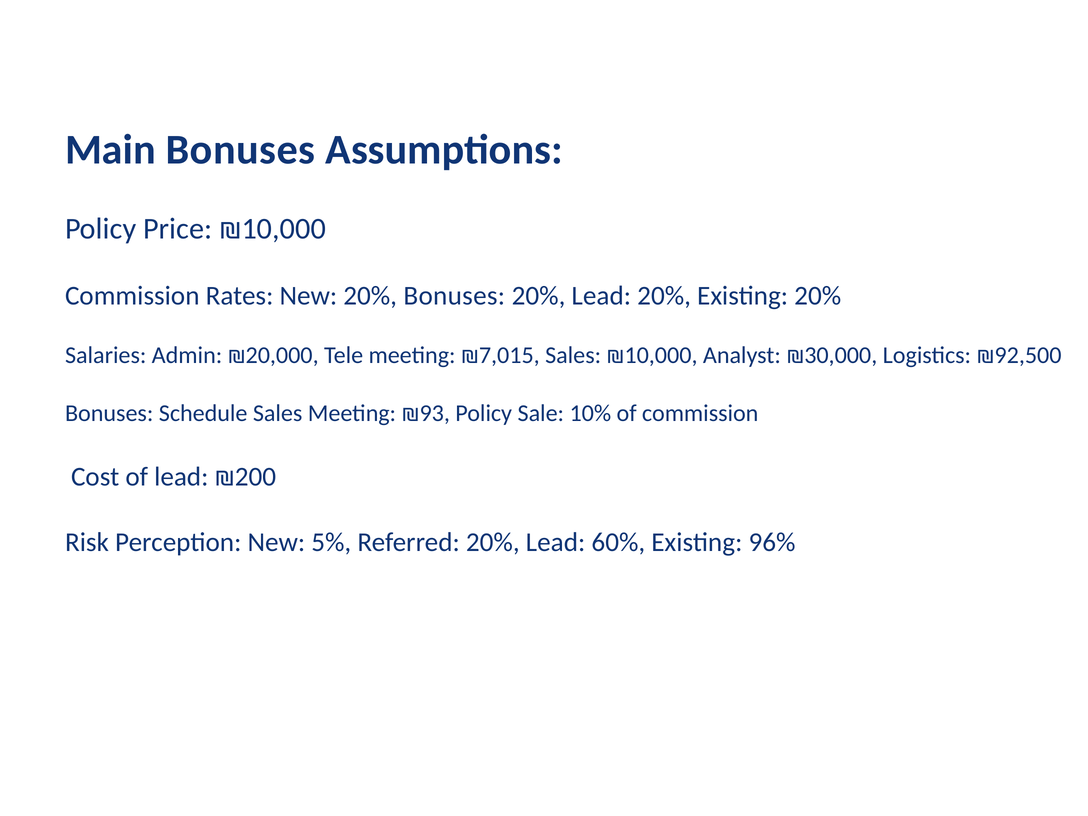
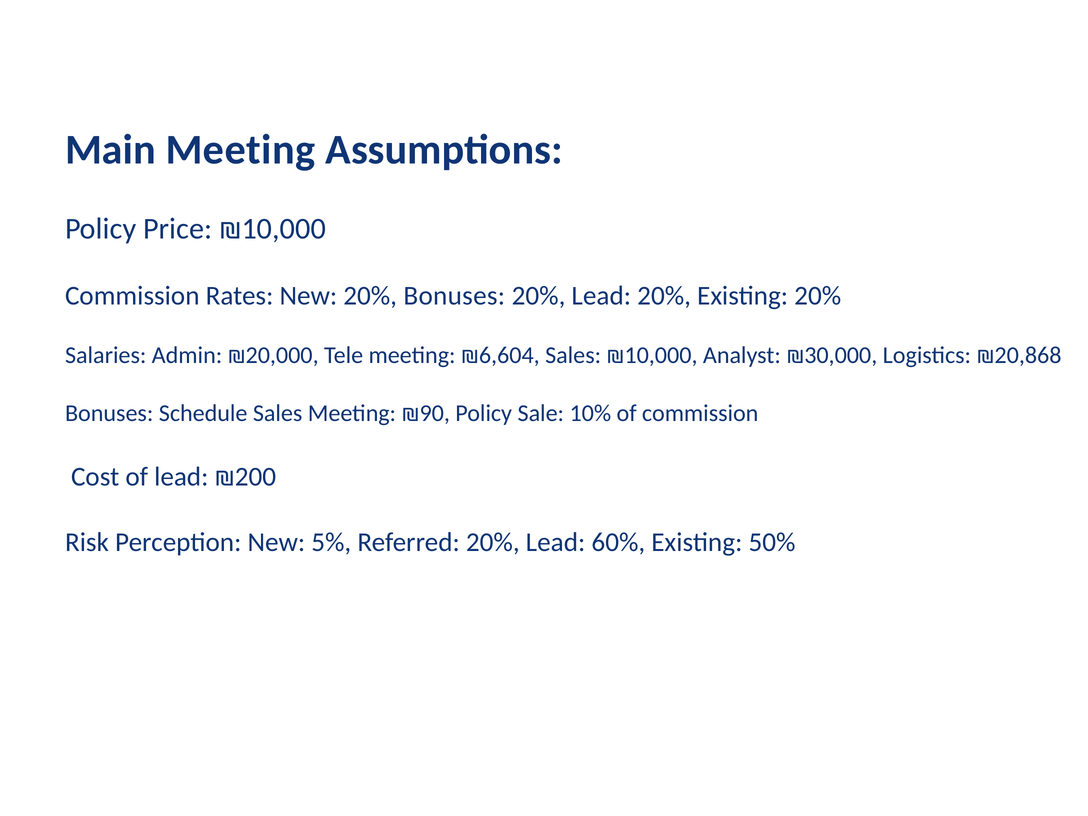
Main Bonuses: Bonuses -> Meeting
₪7,015: ₪7,015 -> ₪6,604
₪92,500: ₪92,500 -> ₪20,868
₪93: ₪93 -> ₪90
96%: 96% -> 50%
